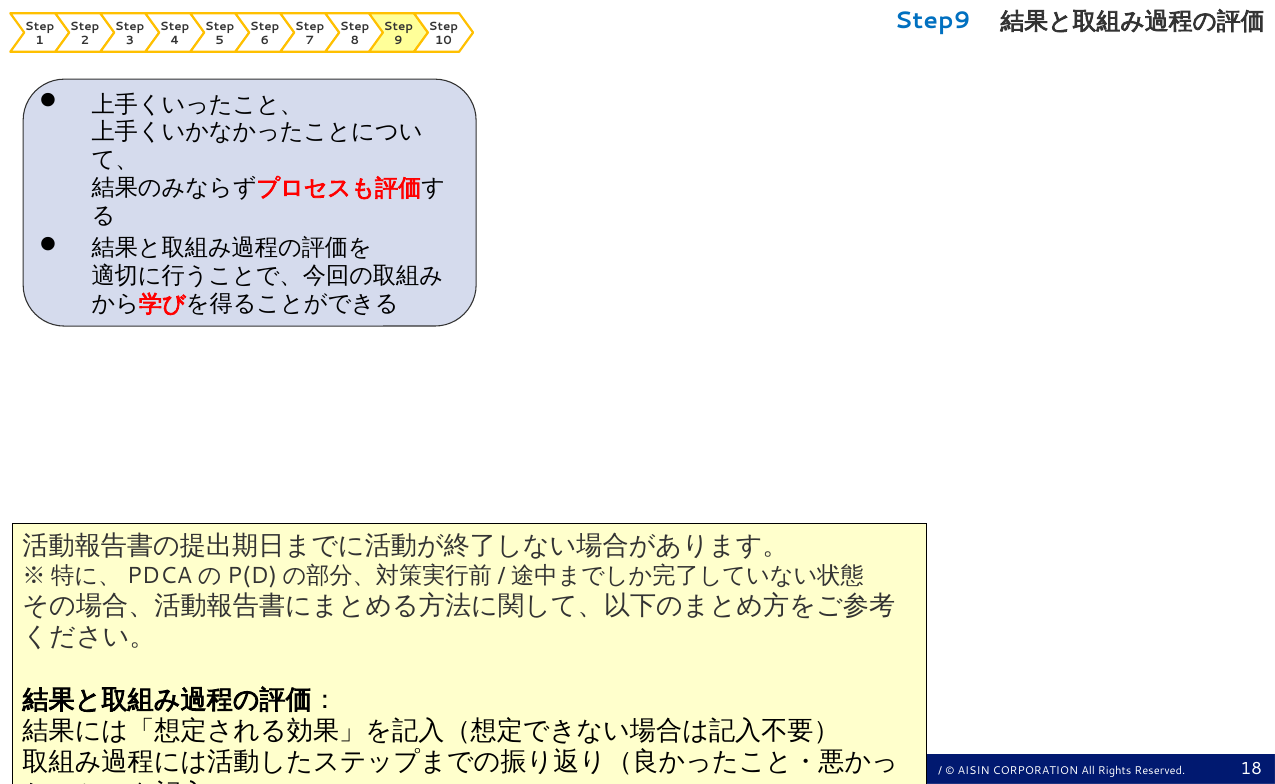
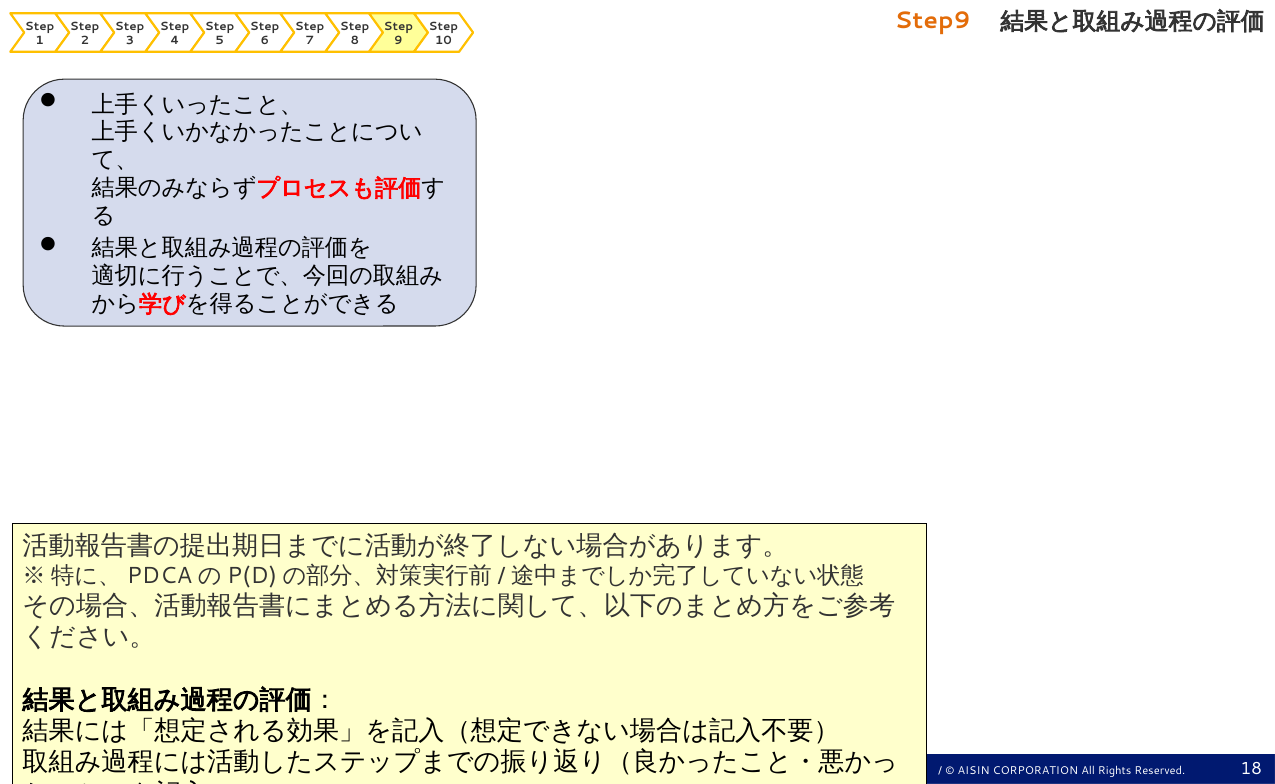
Step9 colour: blue -> orange
